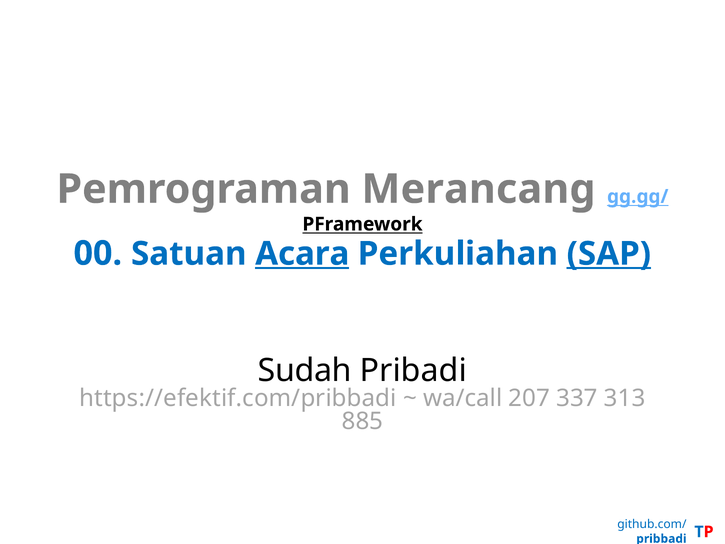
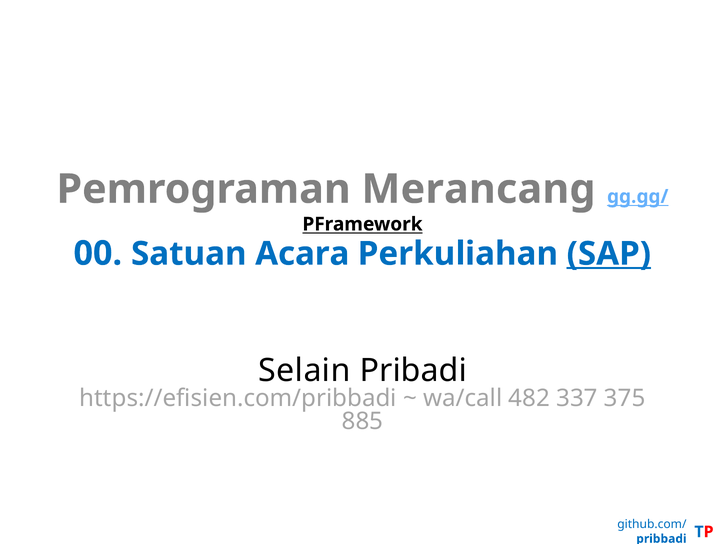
Acara underline: present -> none
Sudah: Sudah -> Selain
https://efektif.com/pribbadi: https://efektif.com/pribbadi -> https://efisien.com/pribbadi
207: 207 -> 482
313: 313 -> 375
